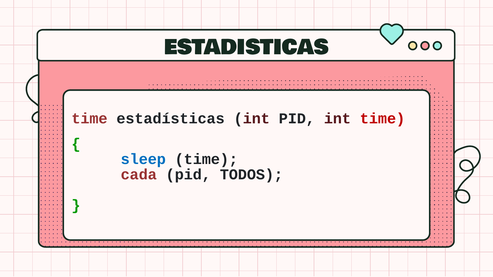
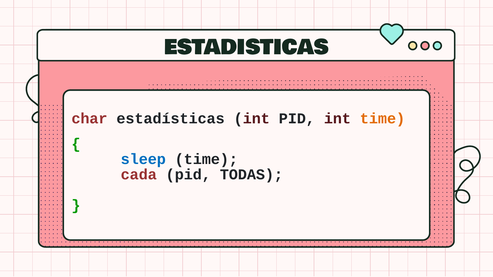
time at (89, 119): time -> char
time at (382, 119) colour: red -> orange
TODOS: TODOS -> TODAS
